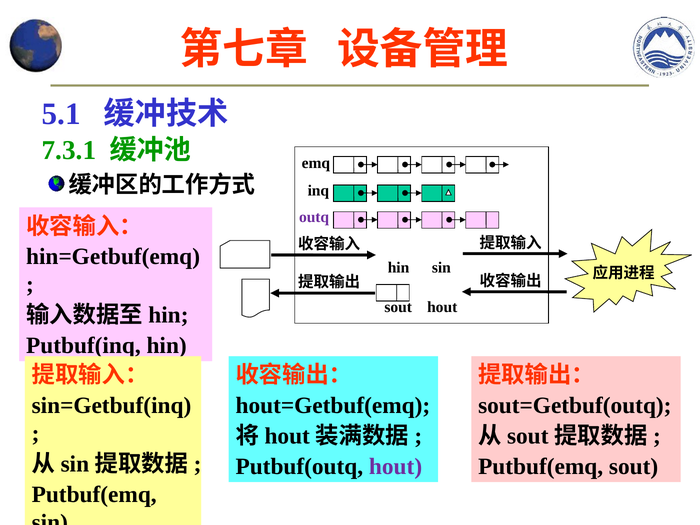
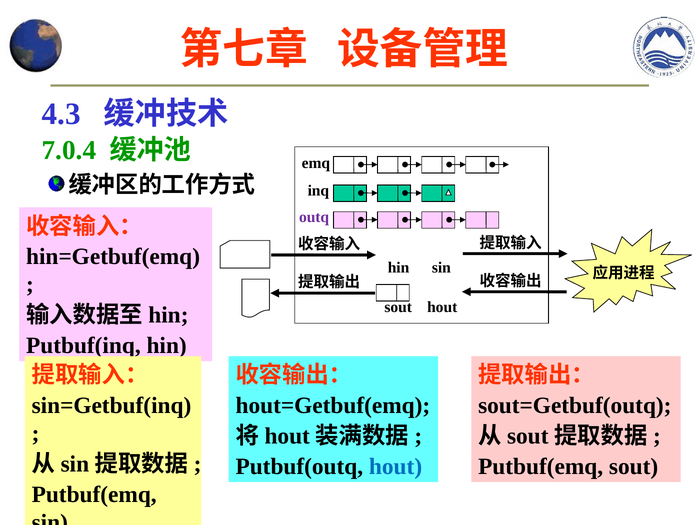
5.1: 5.1 -> 4.3
7.3.1: 7.3.1 -> 7.0.4
hout at (396, 466) colour: purple -> blue
